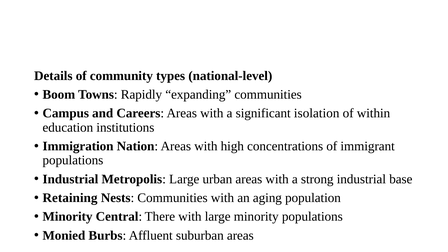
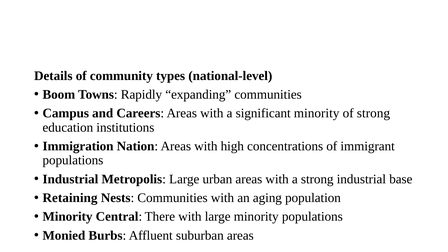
significant isolation: isolation -> minority
of within: within -> strong
